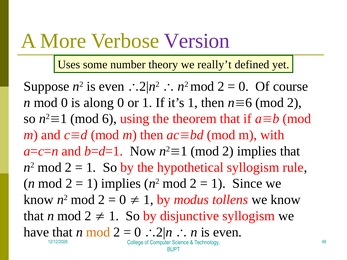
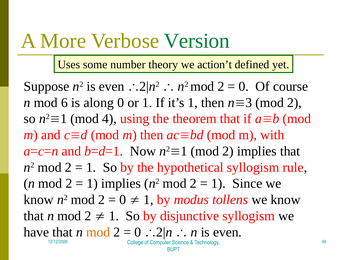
Version colour: purple -> green
really’t: really’t -> action’t
mod 0: 0 -> 6
6 at (249, 103): 6 -> 3
mod 6: 6 -> 4
